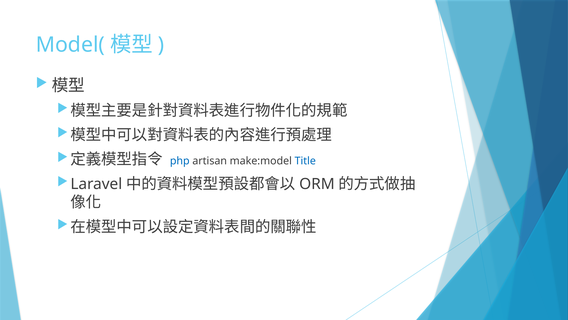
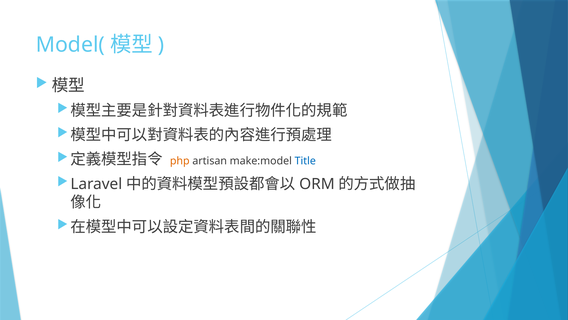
php colour: blue -> orange
